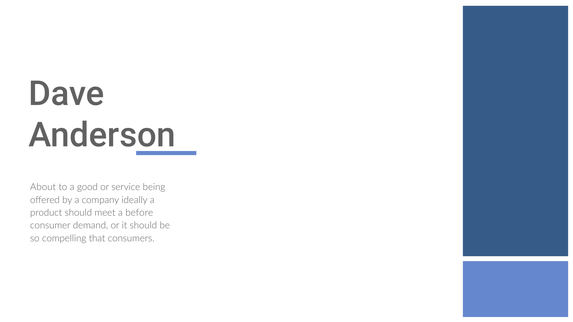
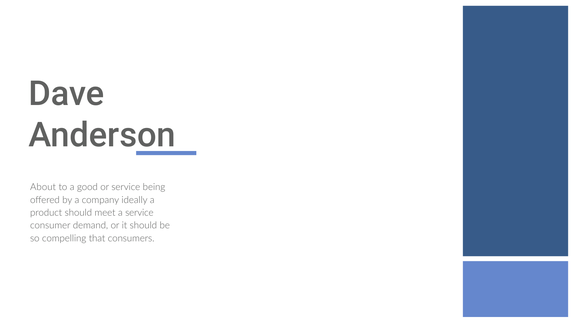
a before: before -> service
